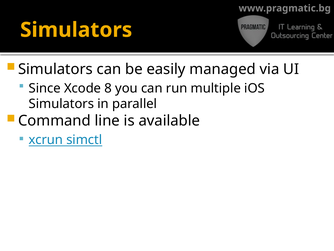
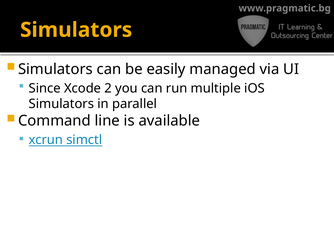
8: 8 -> 2
